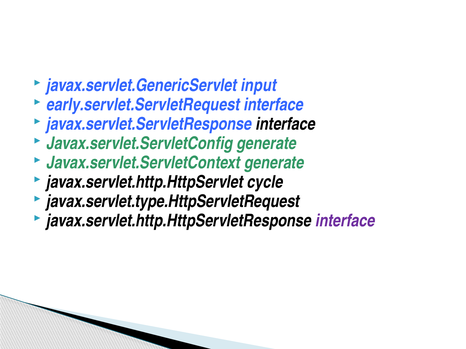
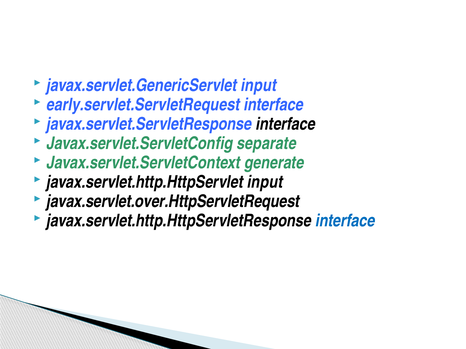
Javax.servlet.ServletConfig generate: generate -> separate
javax.servlet.http.HttpServlet cycle: cycle -> input
javax.servlet.type.HttpServletRequest: javax.servlet.type.HttpServletRequest -> javax.servlet.over.HttpServletRequest
interface at (345, 221) colour: purple -> blue
